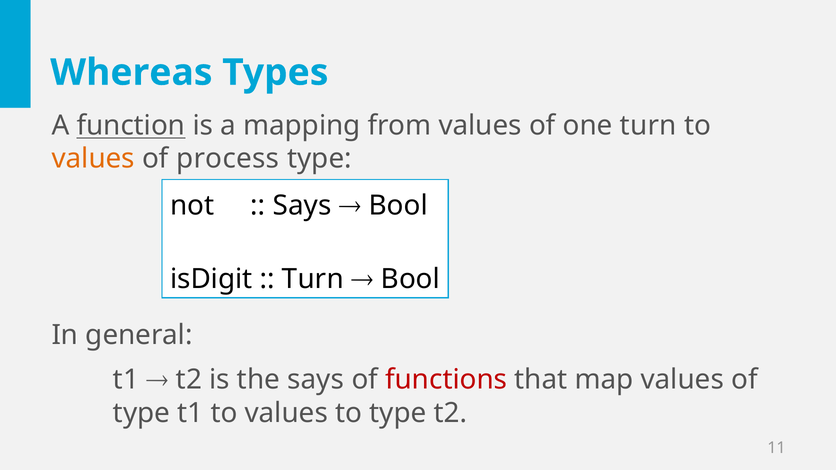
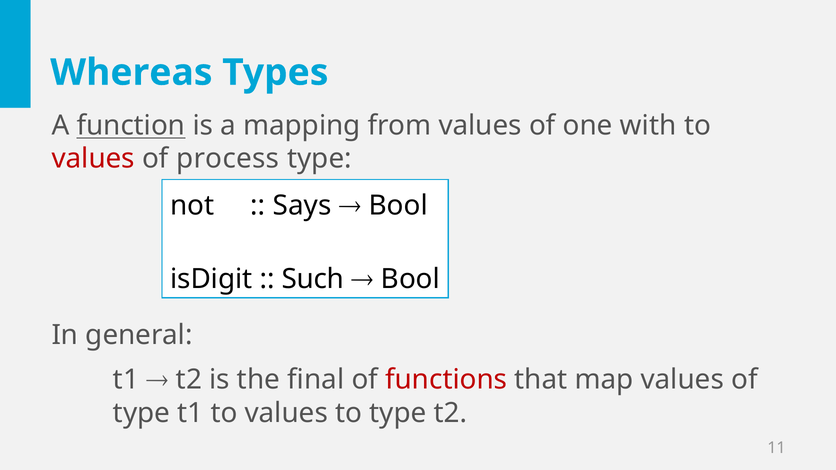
one turn: turn -> with
values at (93, 159) colour: orange -> red
Turn at (313, 279): Turn -> Such
the says: says -> final
